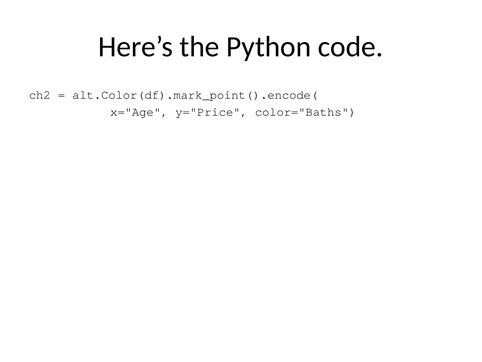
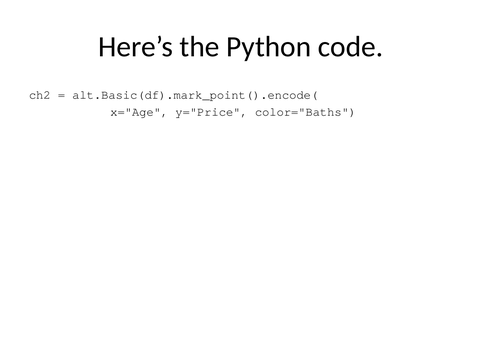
alt.Color(df).mark_point().encode(: alt.Color(df).mark_point().encode( -> alt.Basic(df).mark_point().encode(
